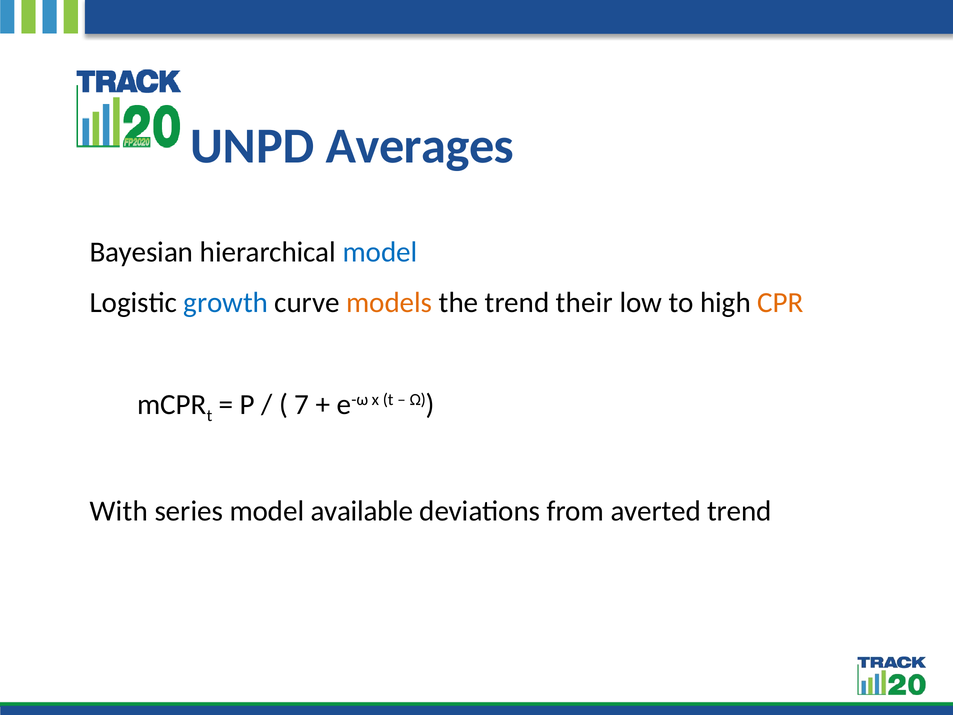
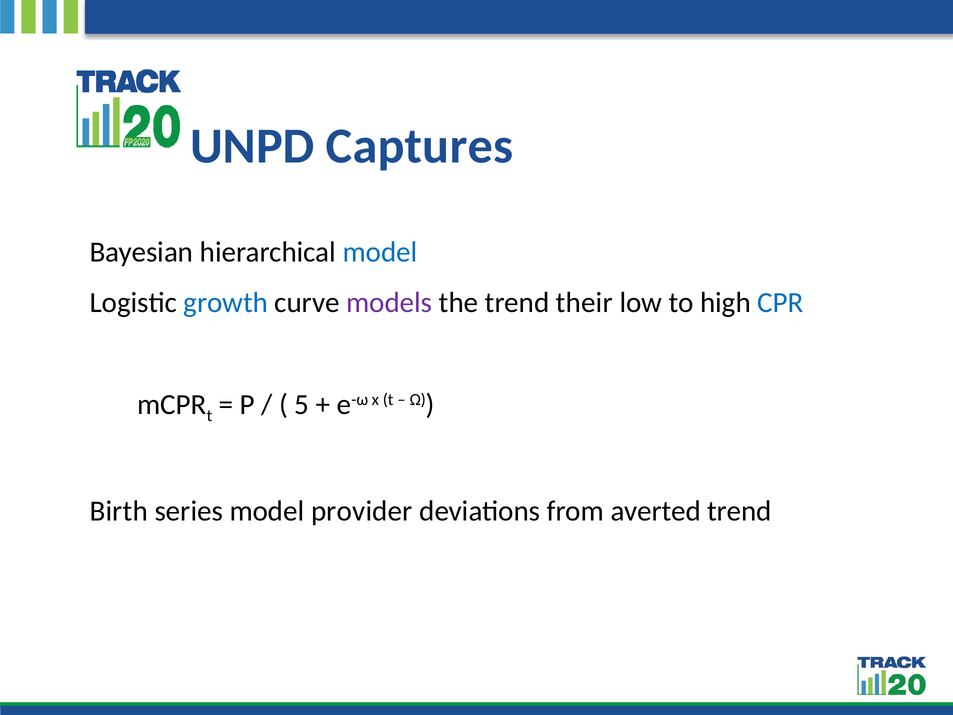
Averages: Averages -> Captures
models colour: orange -> purple
CPR colour: orange -> blue
7: 7 -> 5
With: With -> Birth
available: available -> provider
